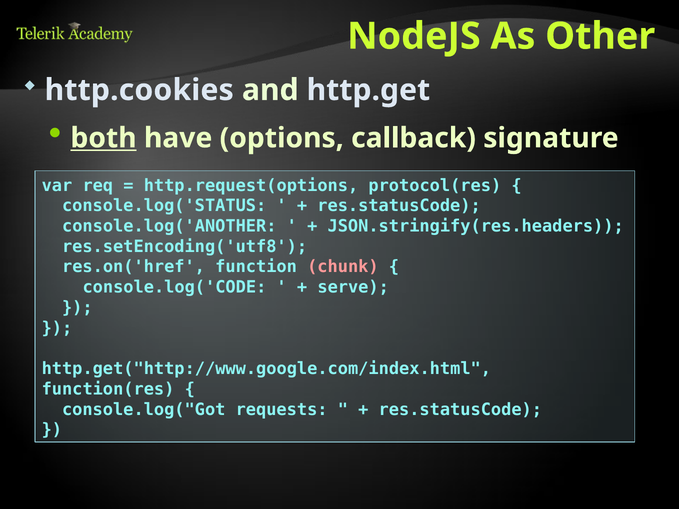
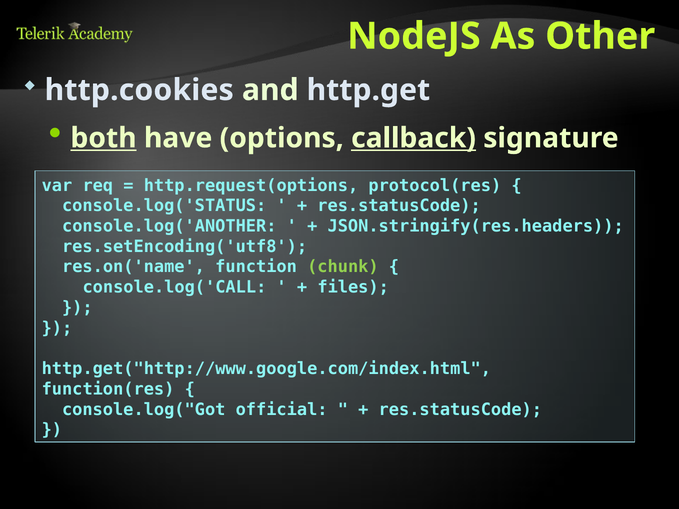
callback underline: none -> present
res.on('href: res.on('href -> res.on('name
chunk colour: pink -> light green
console.log('CODE: console.log('CODE -> console.log('CALL
serve: serve -> files
requests: requests -> official
